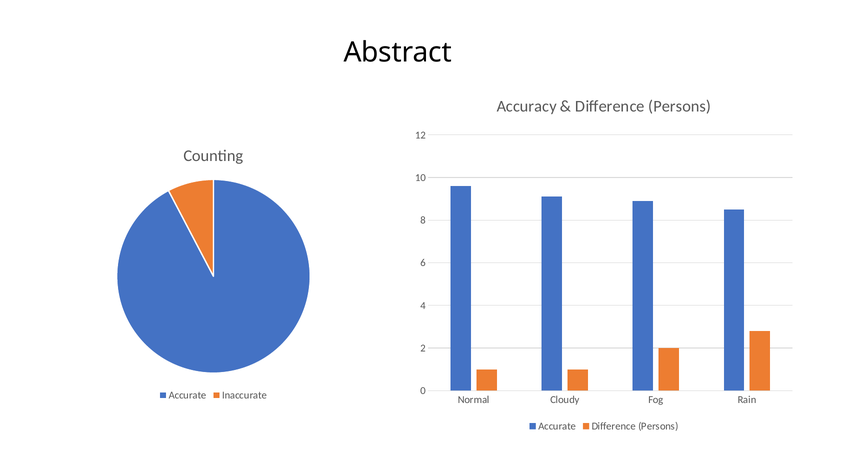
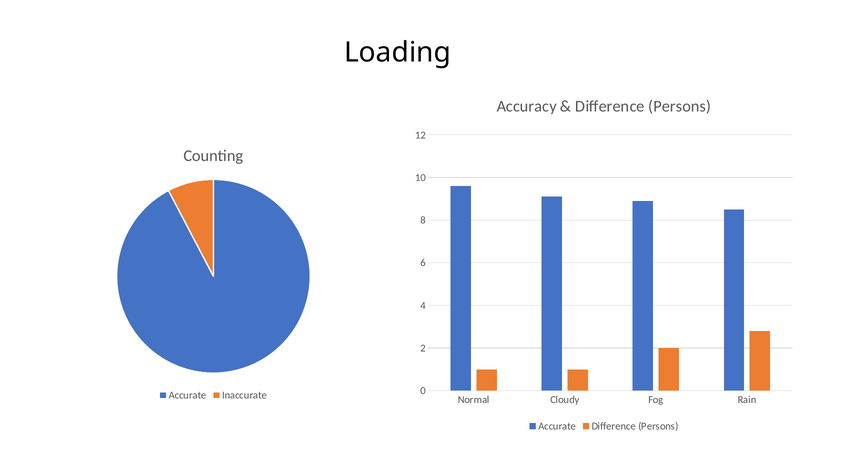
Abstract: Abstract -> Loading
